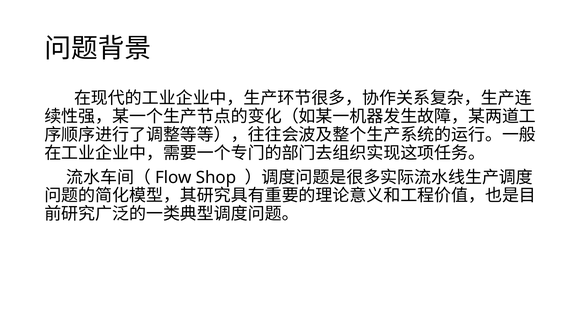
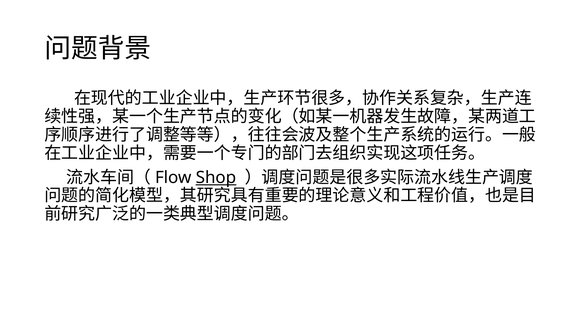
Shop underline: none -> present
